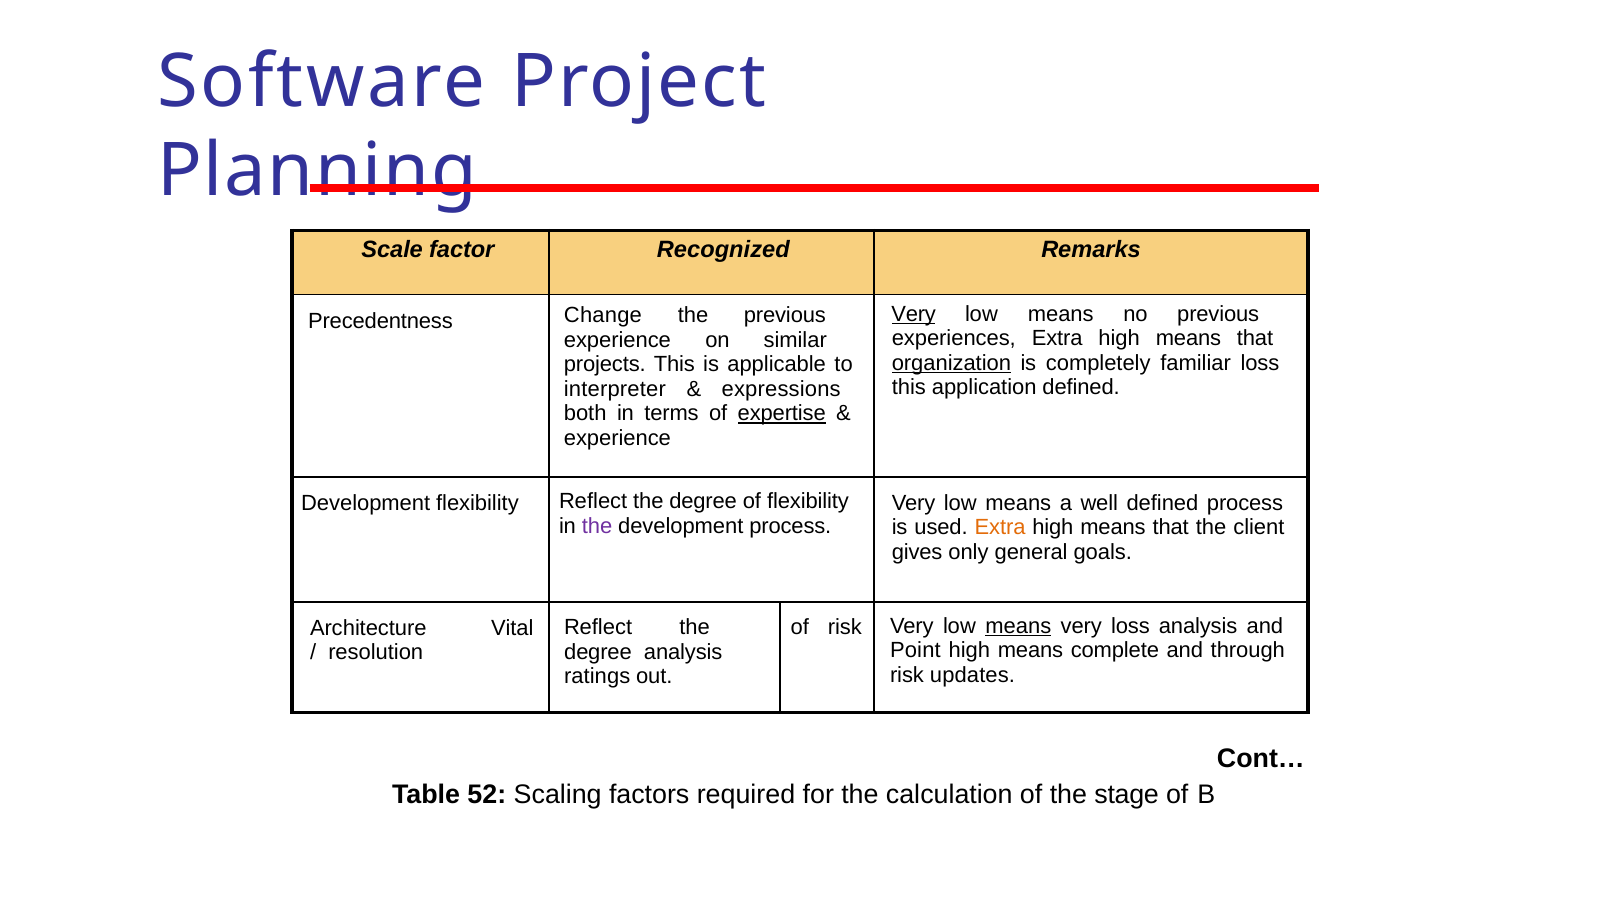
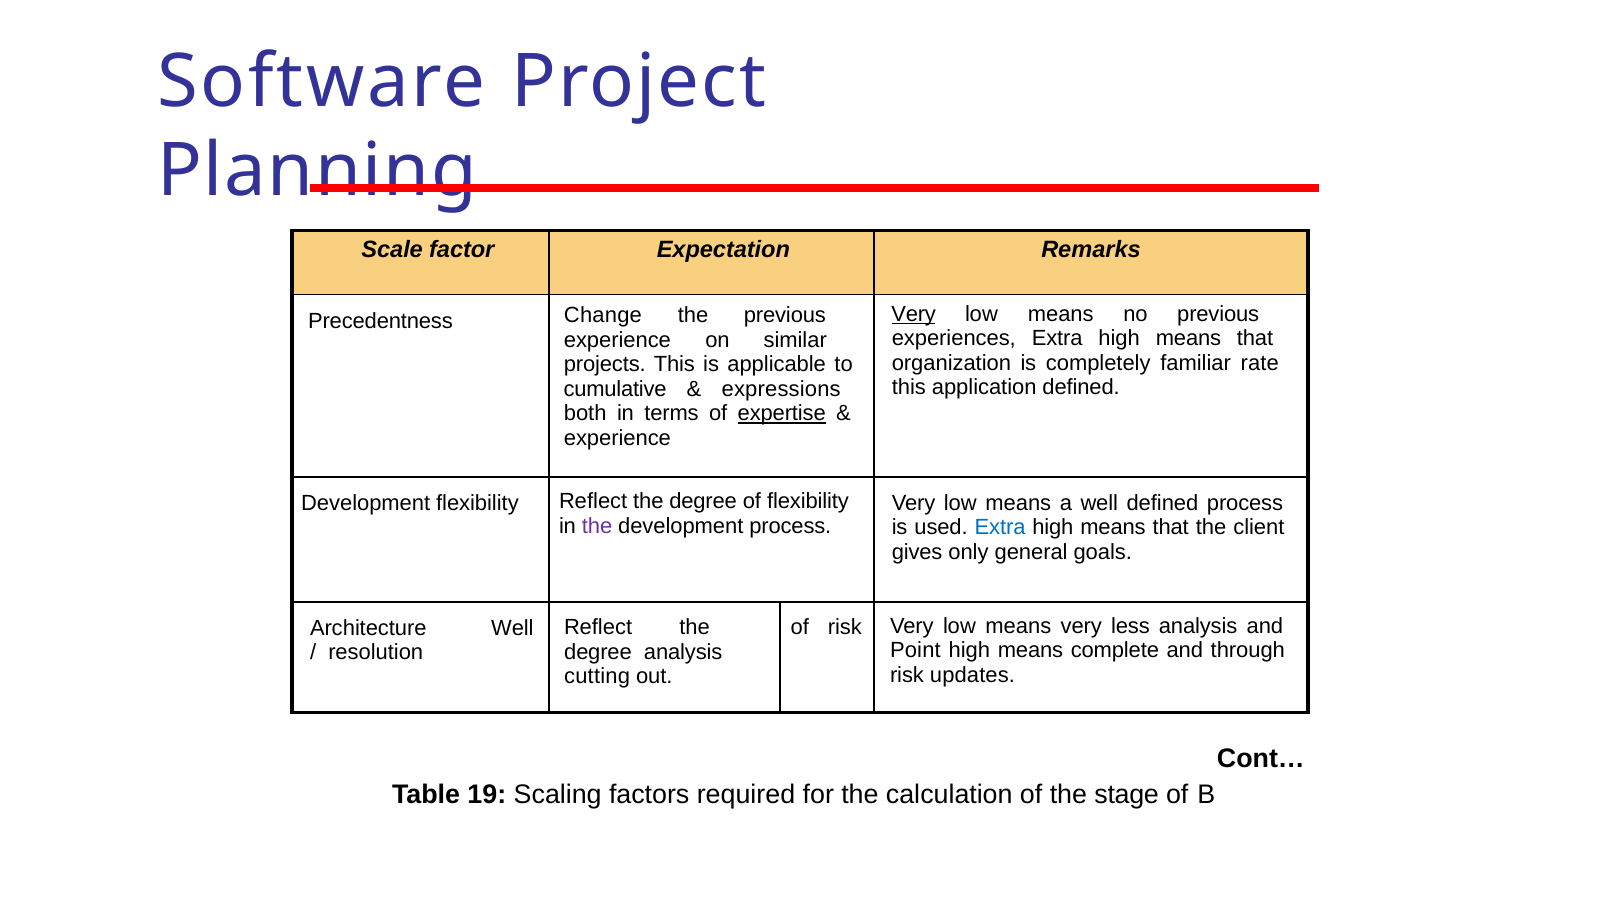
Recognized: Recognized -> Expectation
organization underline: present -> none
familiar loss: loss -> rate
interpreter: interpreter -> cumulative
Extra at (1000, 528) colour: orange -> blue
means at (1018, 626) underline: present -> none
very loss: loss -> less
Vital at (512, 628): Vital -> Well
ratings: ratings -> cutting
52: 52 -> 19
